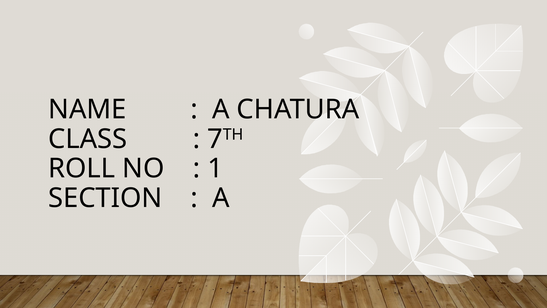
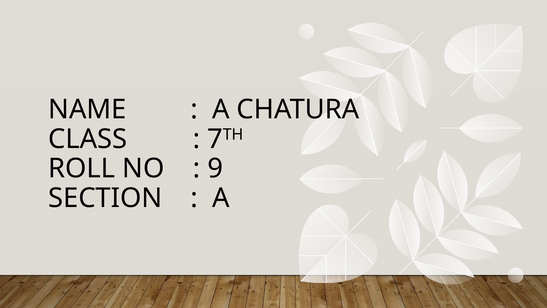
1: 1 -> 9
